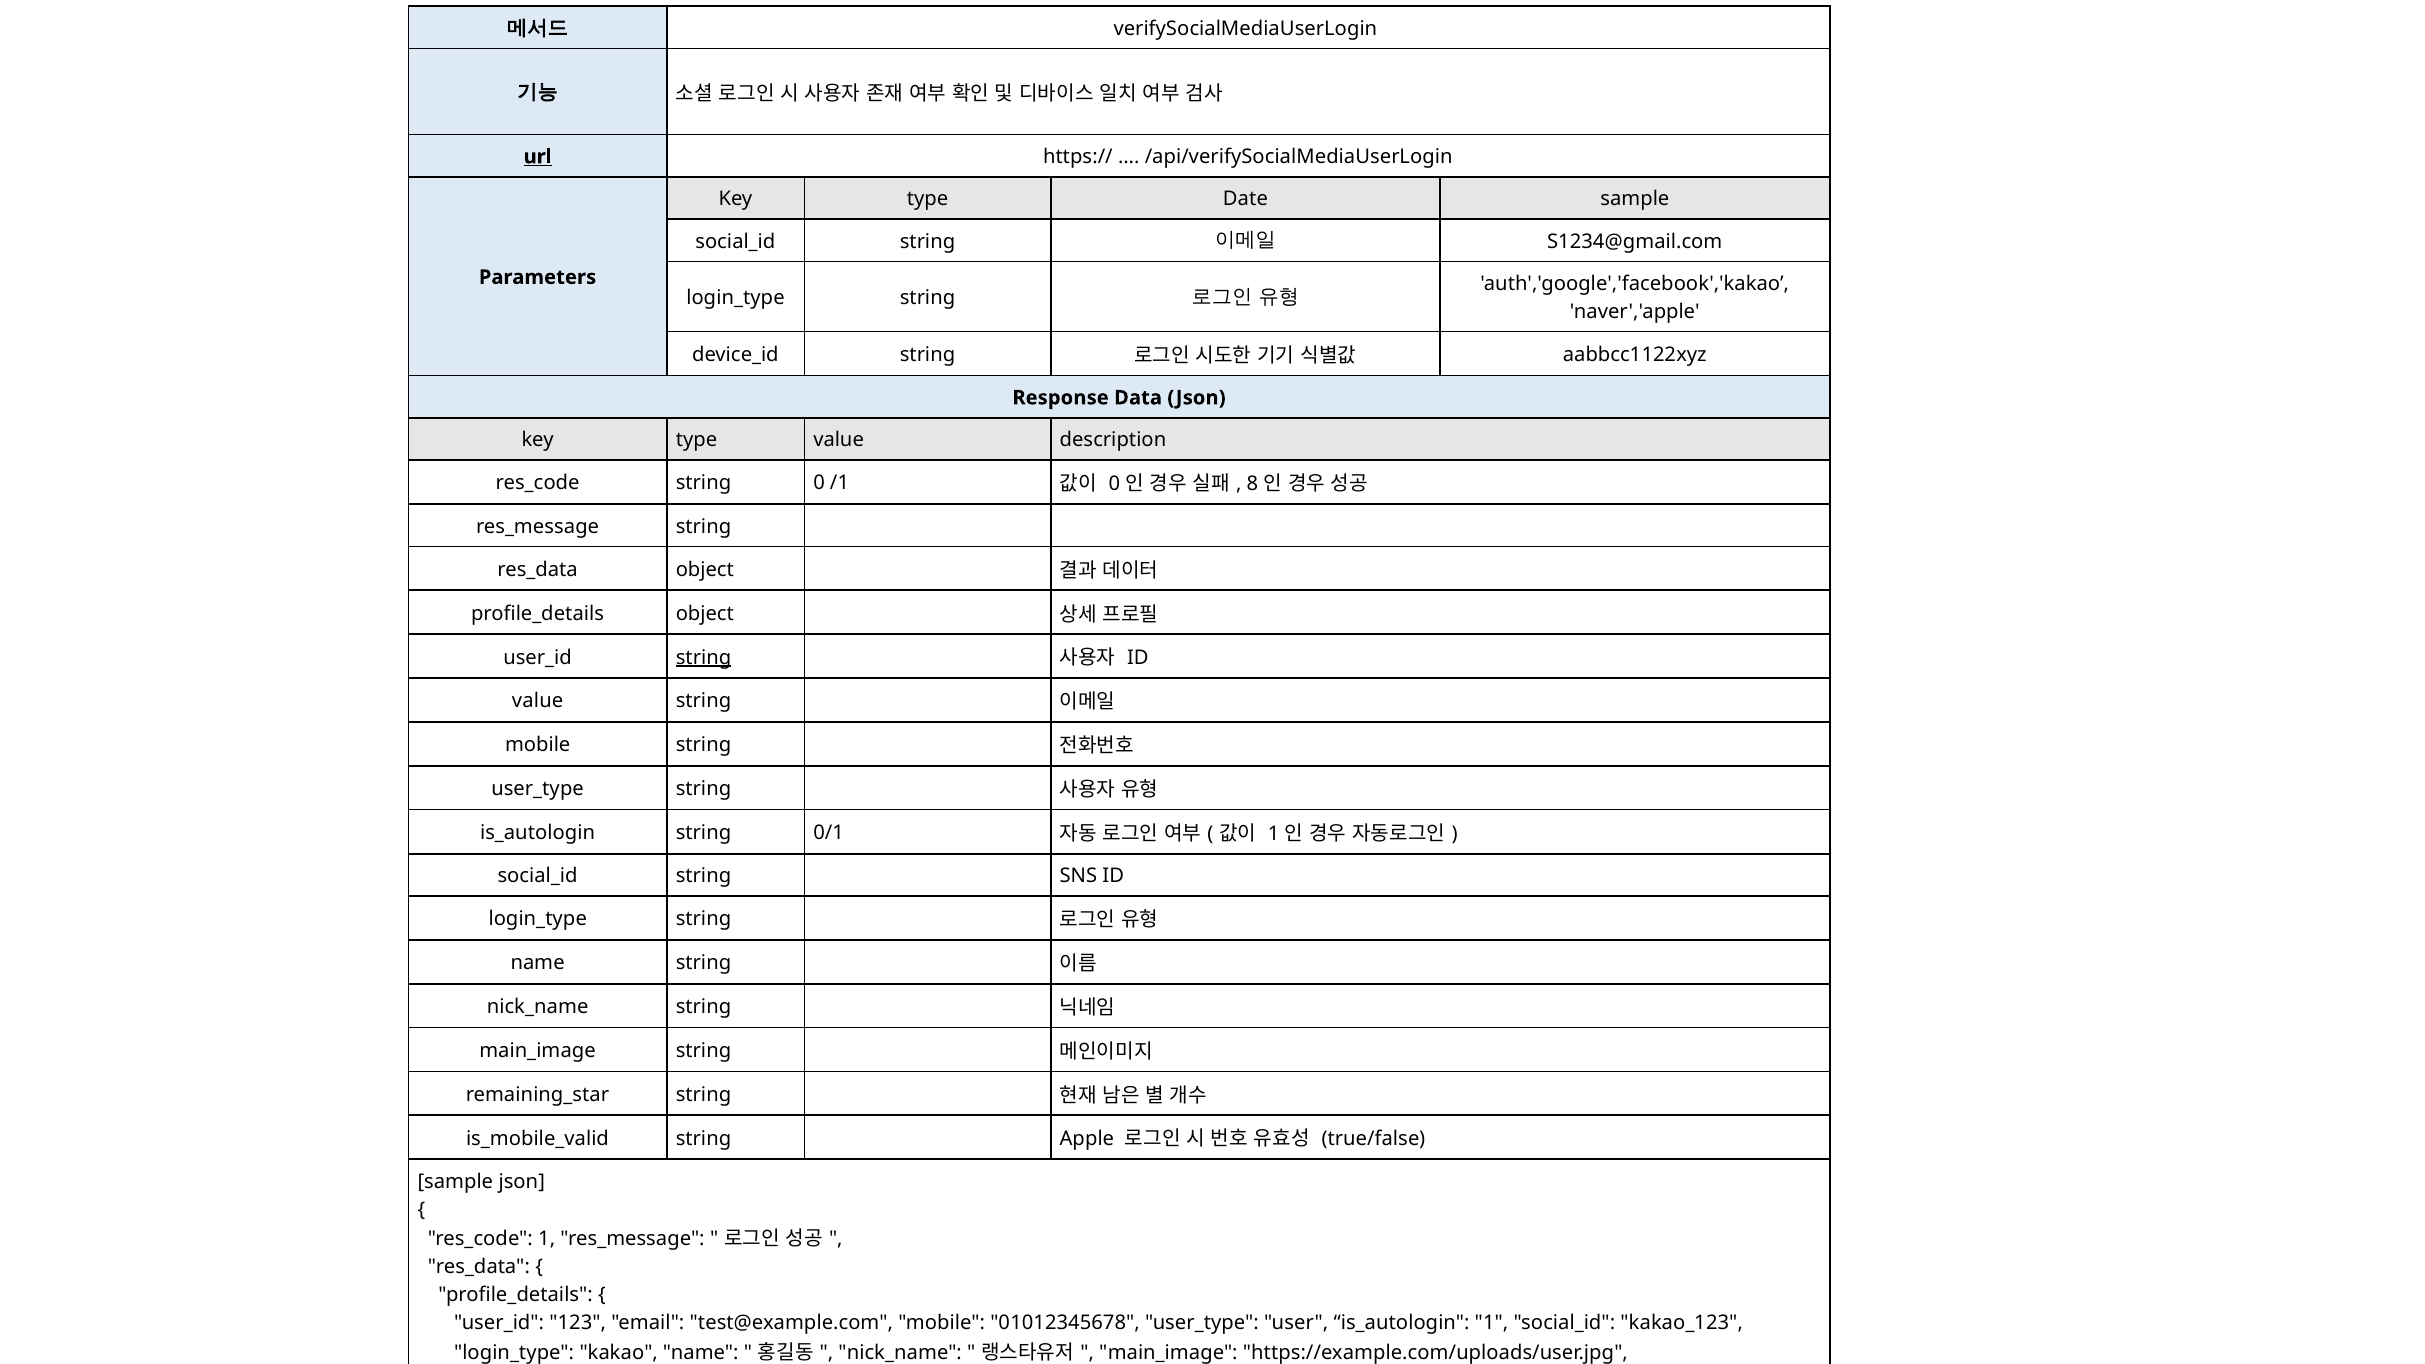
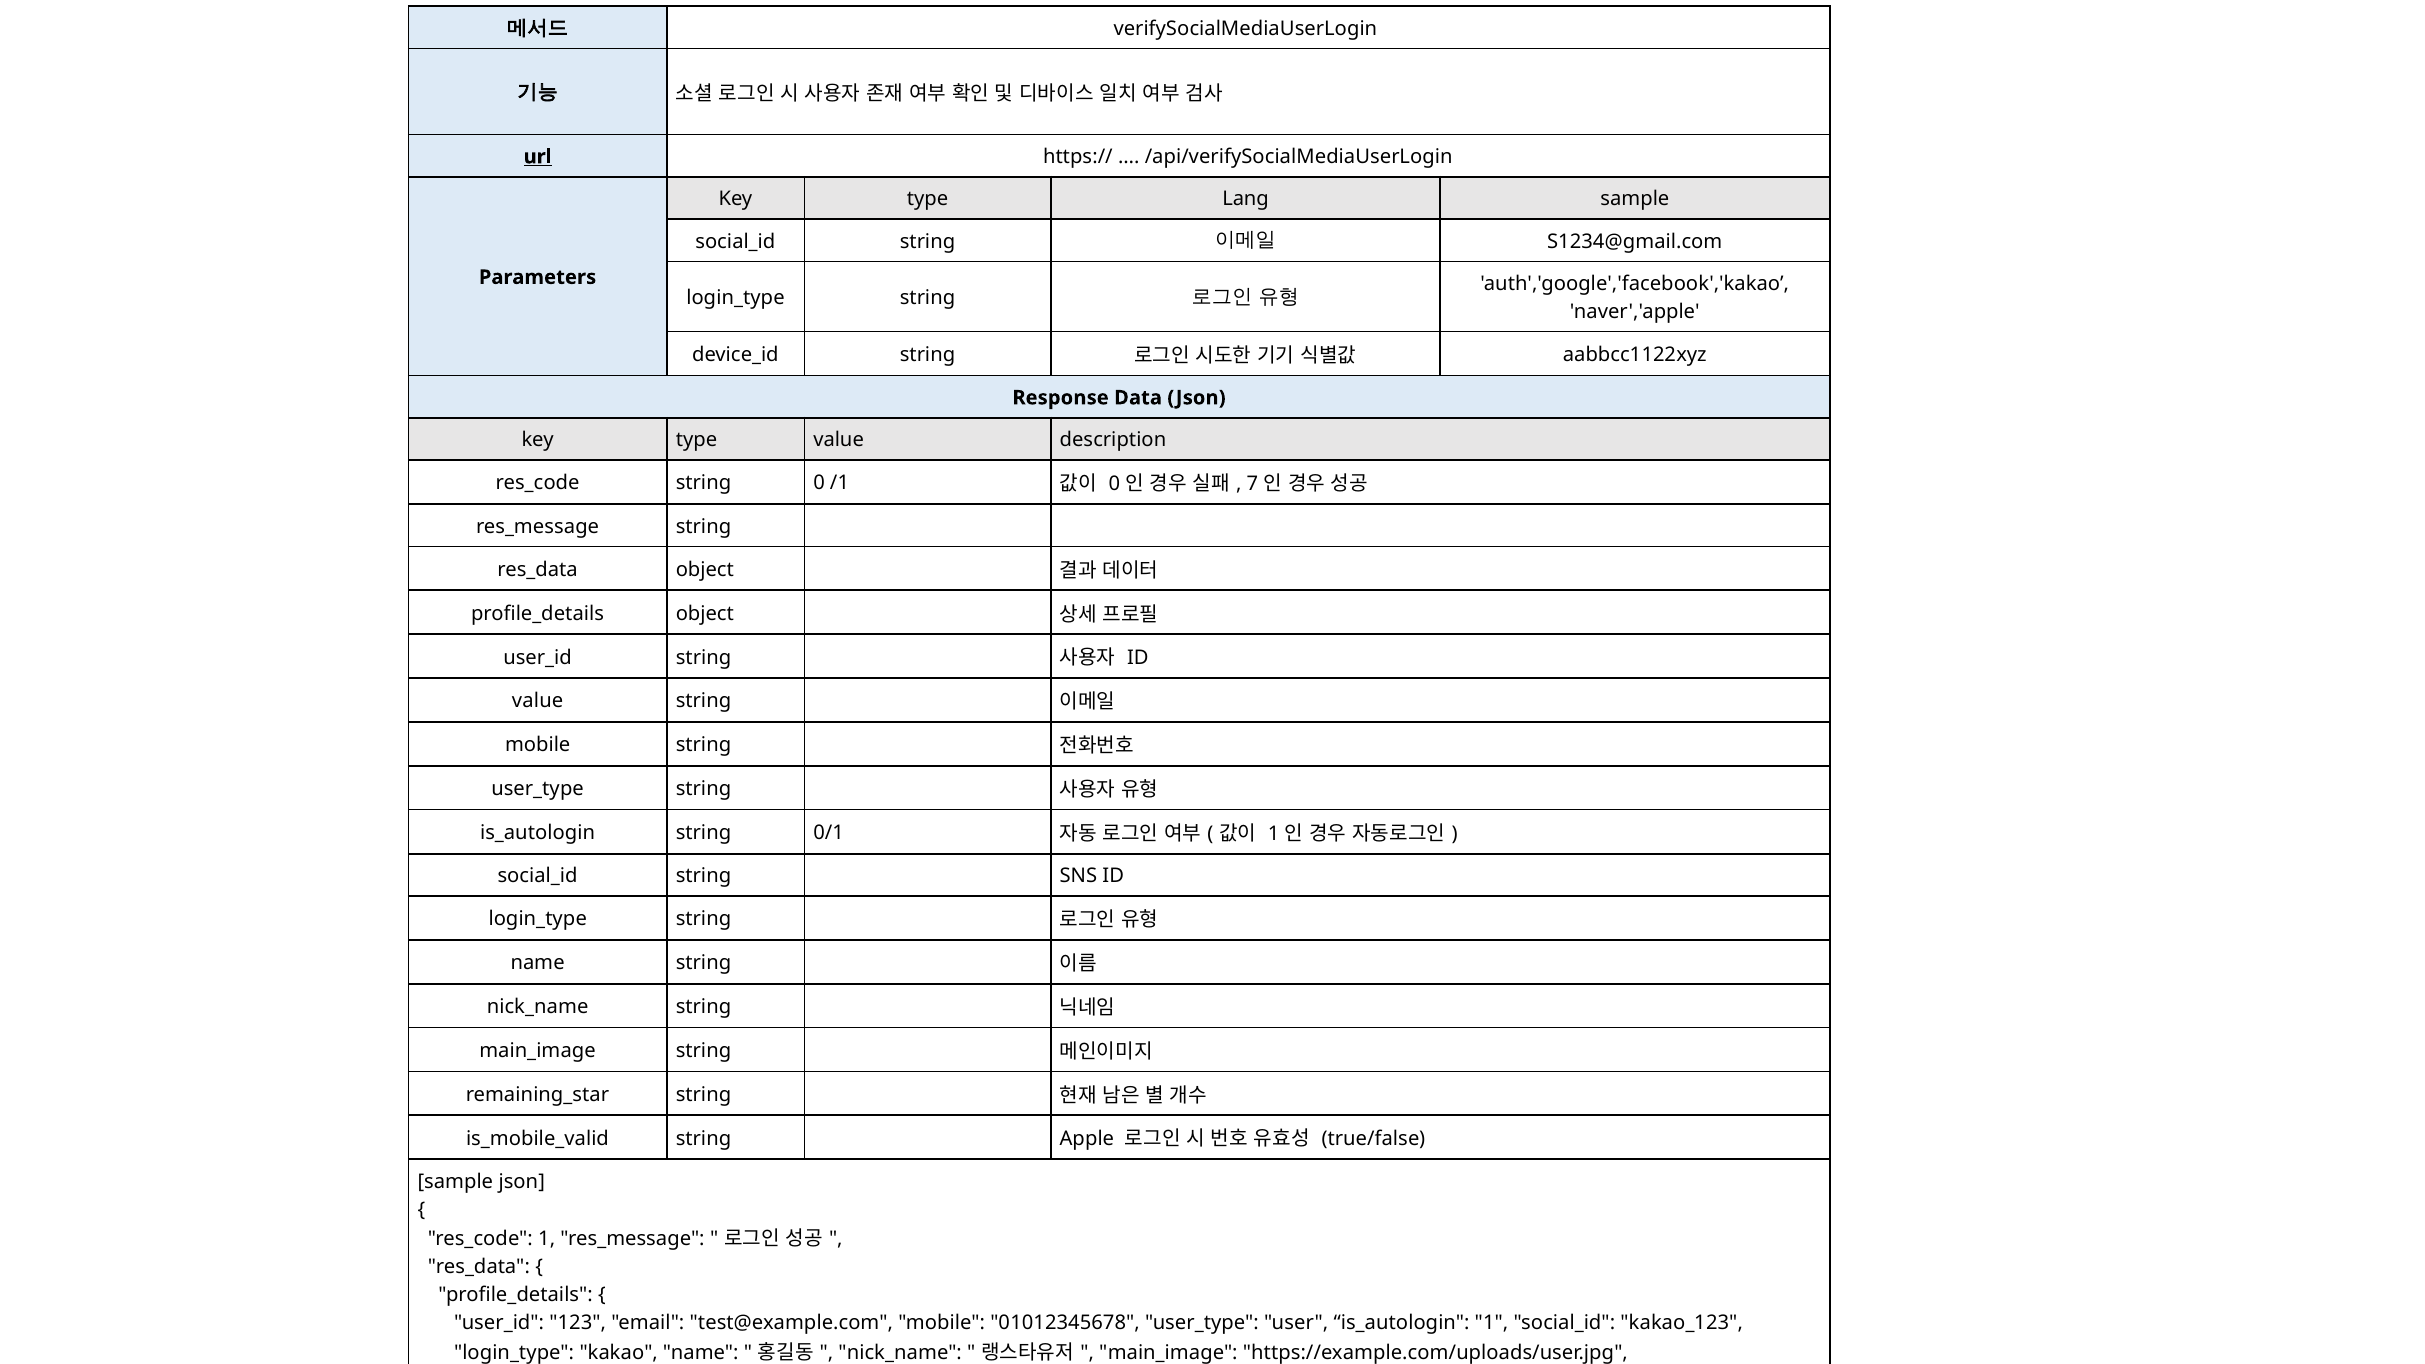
Date: Date -> Lang
8: 8 -> 7
string at (703, 657) underline: present -> none
